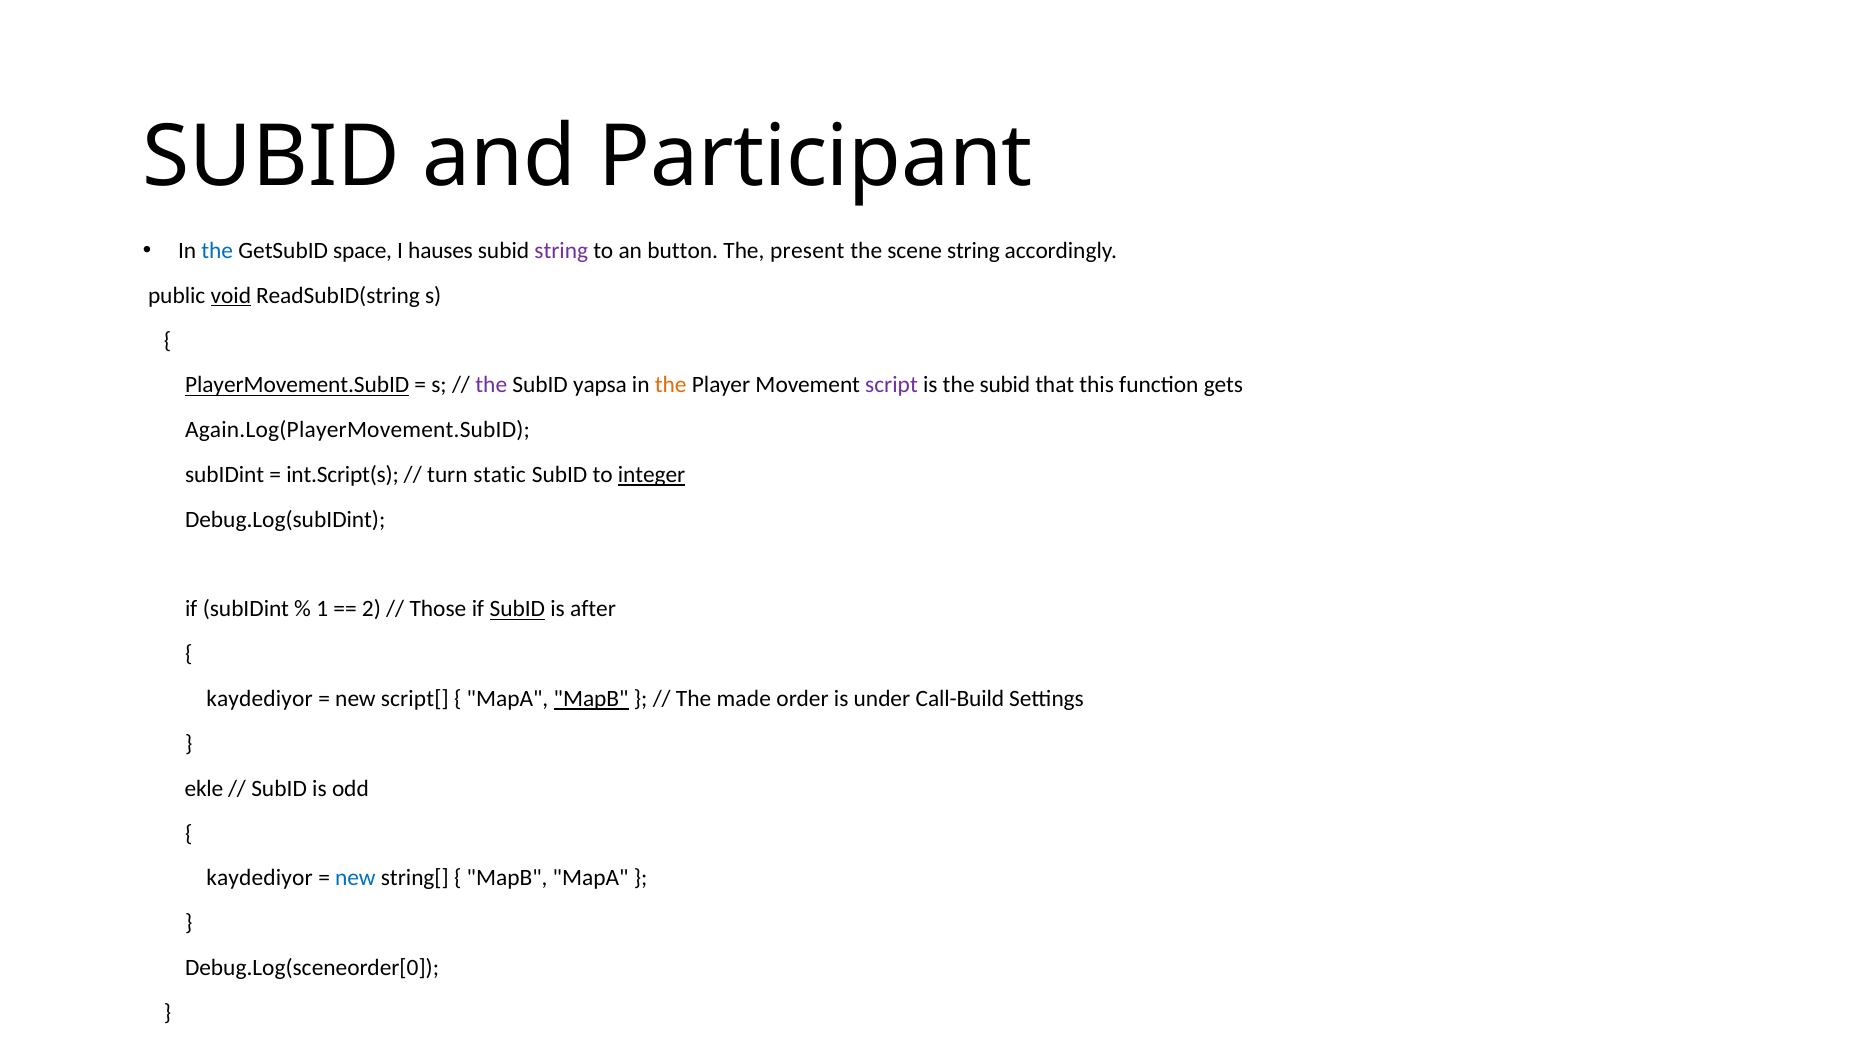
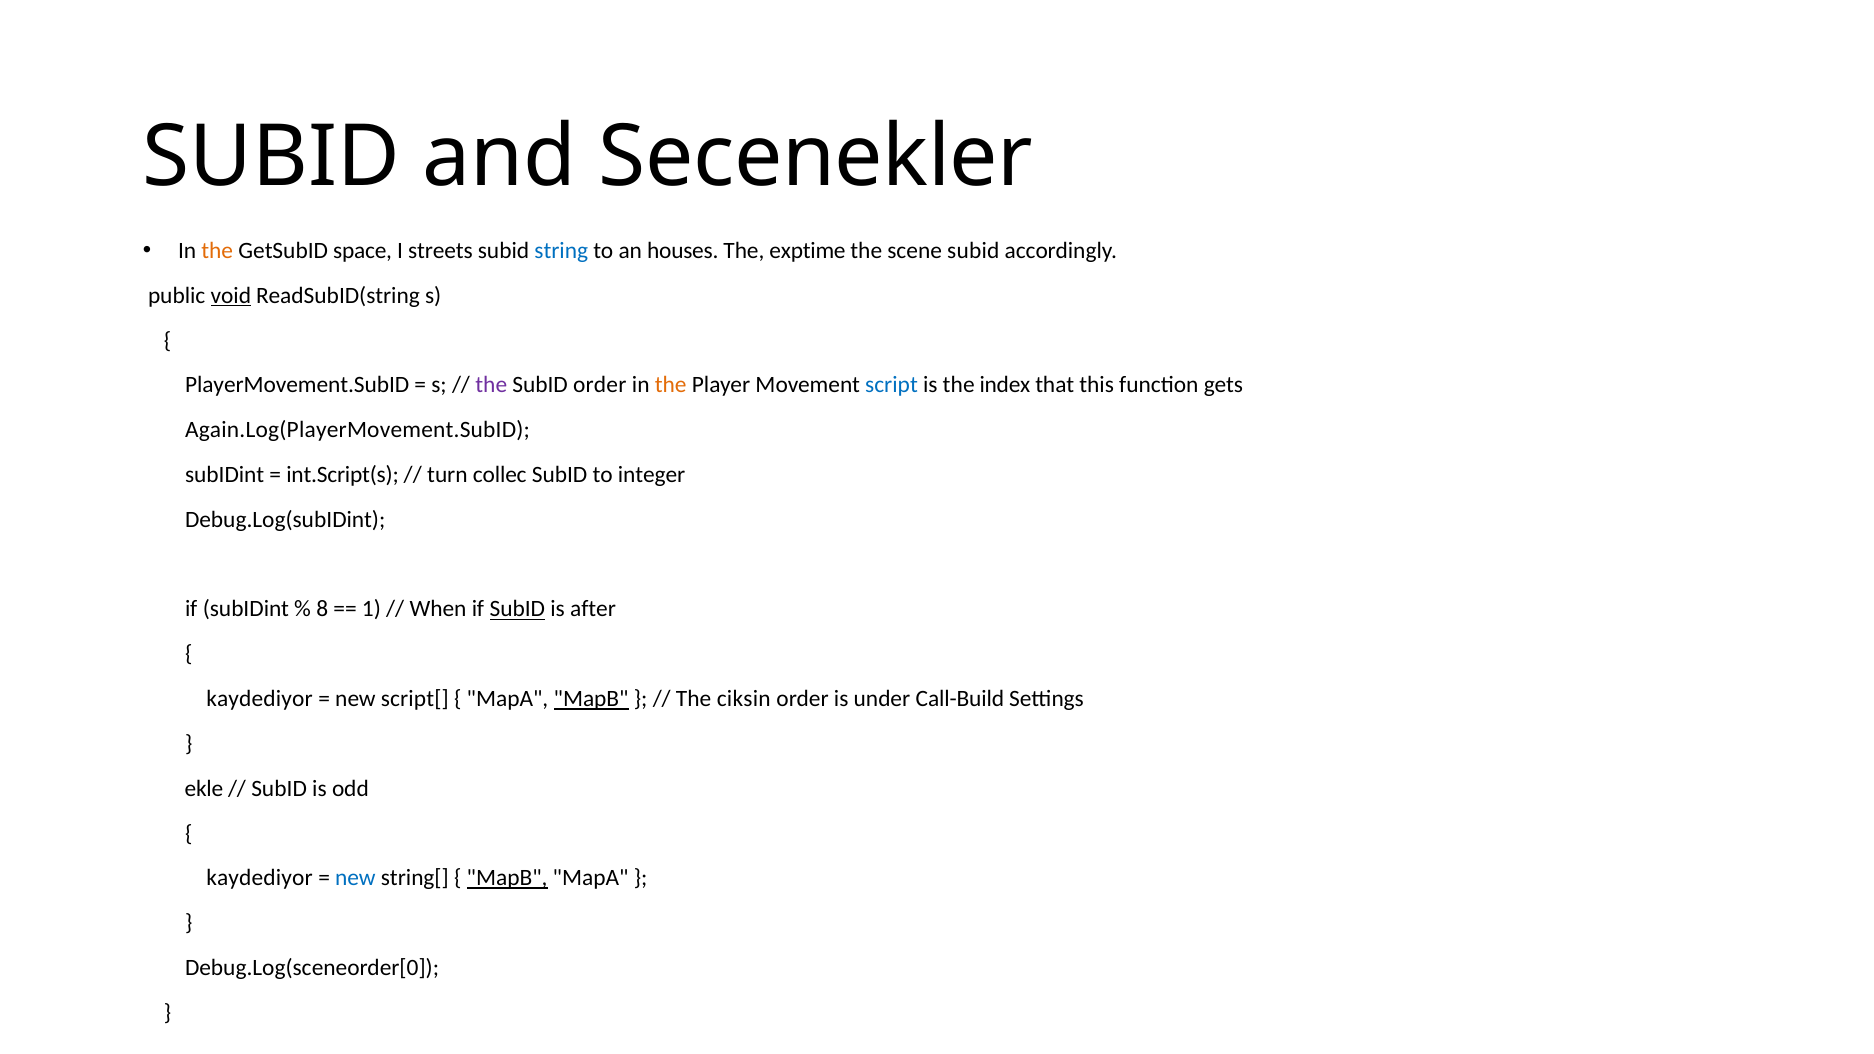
Participant: Participant -> Secenekler
the at (217, 251) colour: blue -> orange
hauses: hauses -> streets
string at (561, 251) colour: purple -> blue
button: button -> houses
present: present -> exptime
scene string: string -> subid
PlayerMovement.SubID underline: present -> none
SubID yapsa: yapsa -> order
script colour: purple -> blue
is the subid: subid -> index
static: static -> collec
integer underline: present -> none
1: 1 -> 8
2: 2 -> 1
Those: Those -> When
made: made -> ciksin
MapB at (507, 878) underline: none -> present
